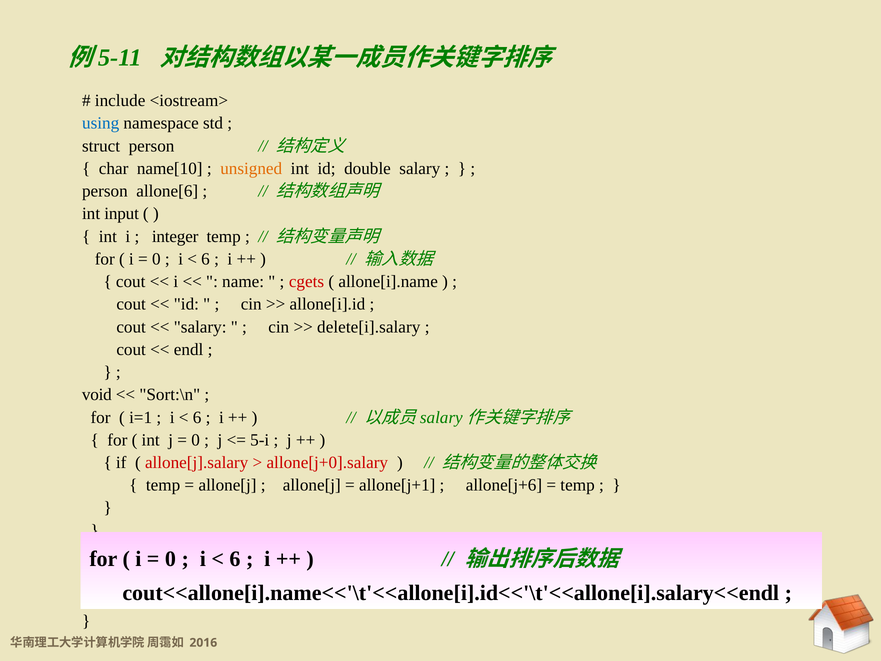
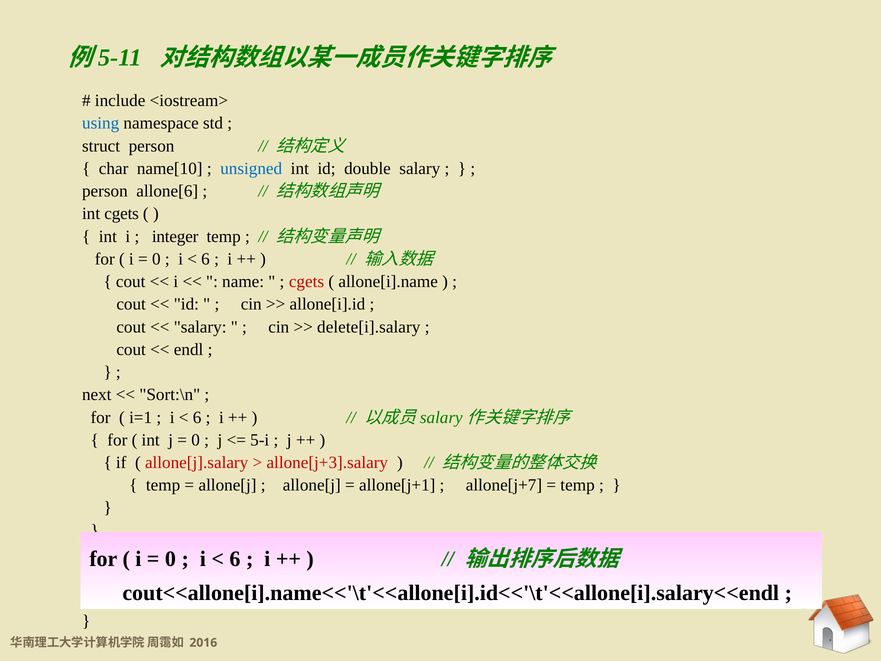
unsigned colour: orange -> blue
int input: input -> cgets
void: void -> next
allone[j+0].salary: allone[j+0].salary -> allone[j+3].salary
allone[j+6: allone[j+6 -> allone[j+7
